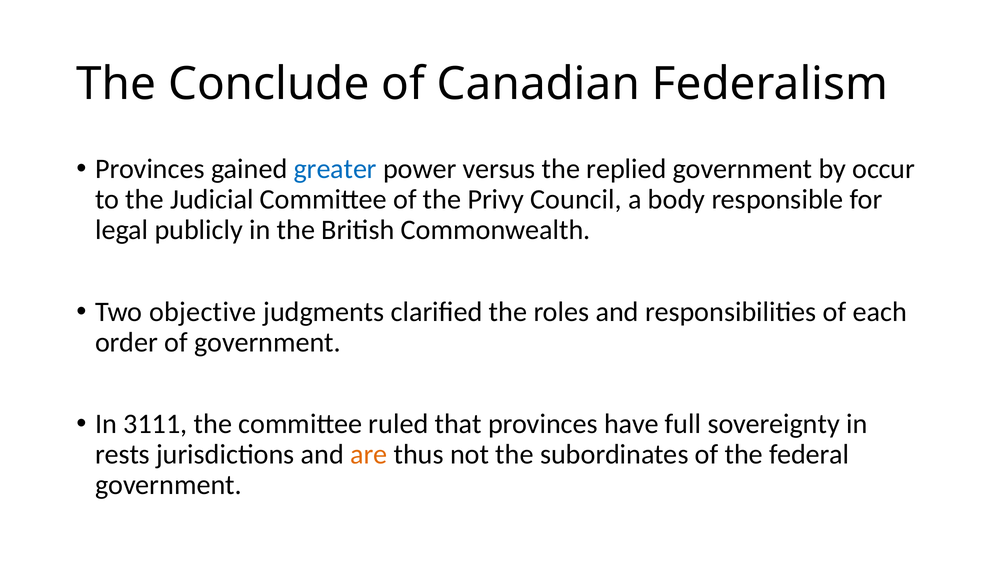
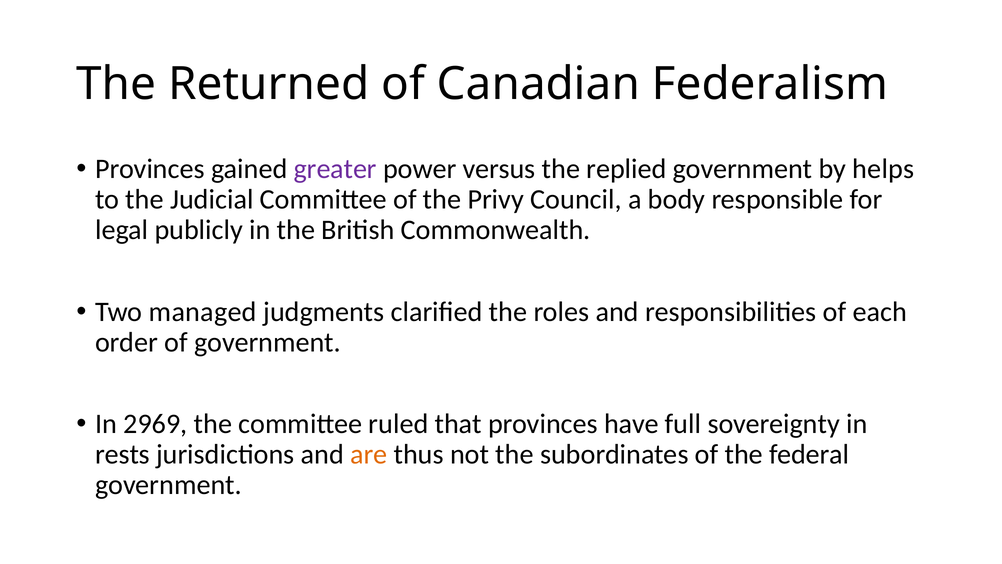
Conclude: Conclude -> Returned
greater colour: blue -> purple
occur: occur -> helps
objective: objective -> managed
3111: 3111 -> 2969
